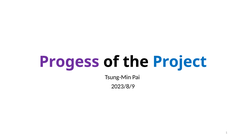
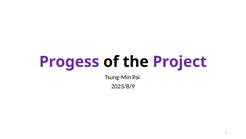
Project colour: blue -> purple
